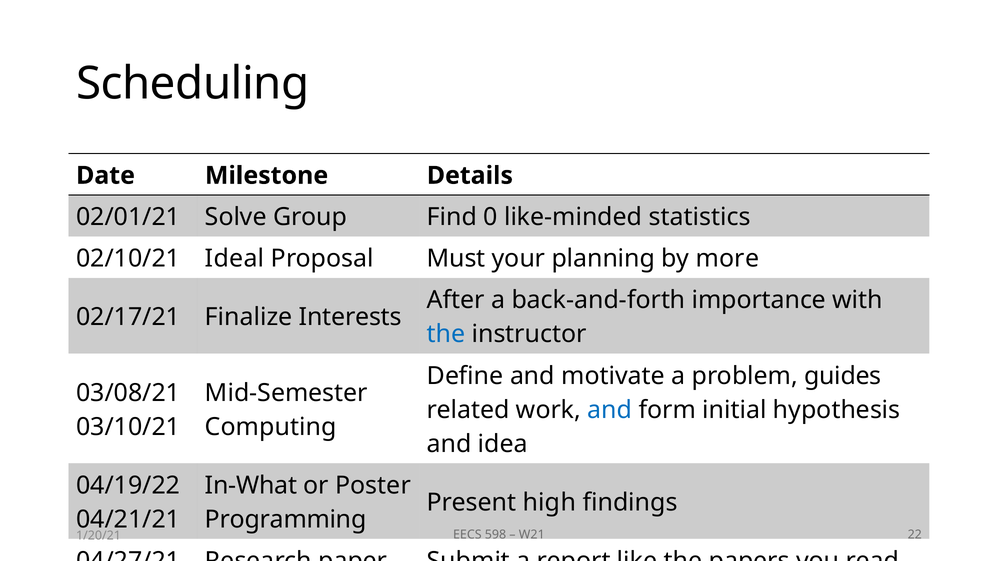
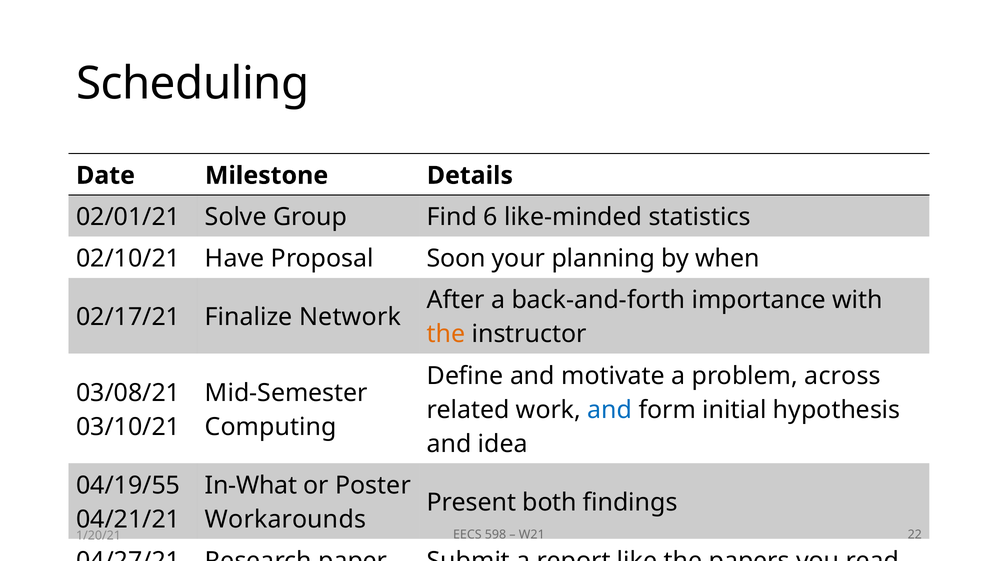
0: 0 -> 6
Ideal: Ideal -> Have
Must: Must -> Soon
more: more -> when
Interests: Interests -> Network
the at (446, 334) colour: blue -> orange
guides: guides -> across
04/19/22: 04/19/22 -> 04/19/55
high: high -> both
Programming: Programming -> Workarounds
